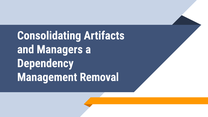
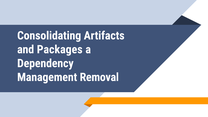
Managers: Managers -> Packages
